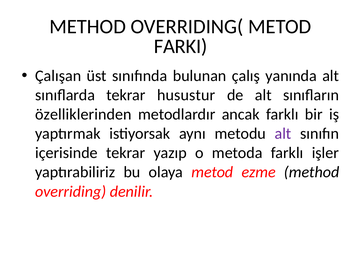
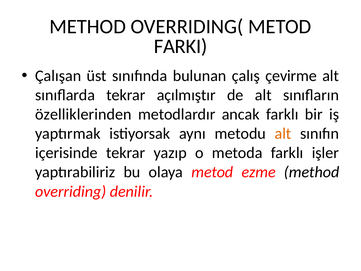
yanında: yanında -> çevirme
husustur: husustur -> açılmıştır
alt at (283, 134) colour: purple -> orange
